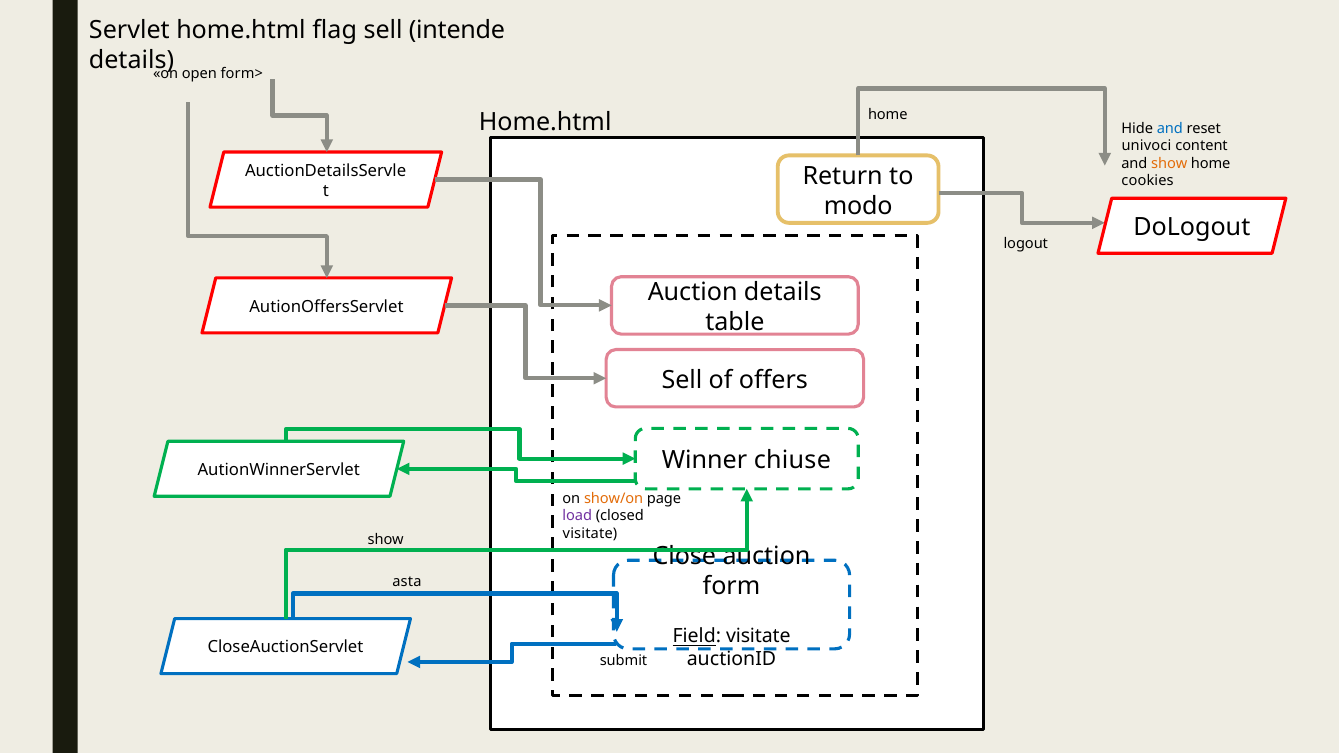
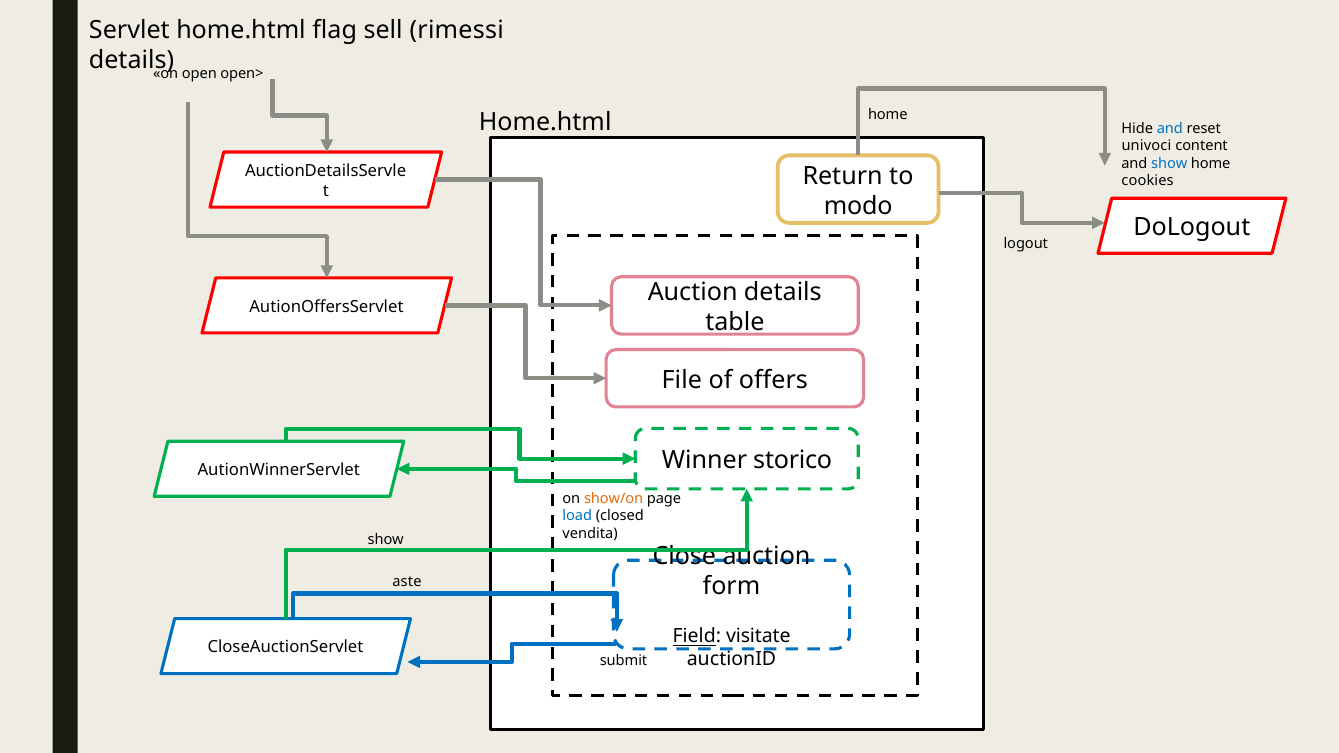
intende: intende -> rimessi
form>: form> -> open>
show at (1169, 164) colour: orange -> blue
Sell at (682, 380): Sell -> File
chiuse: chiuse -> storico
load colour: purple -> blue
visitate at (590, 534): visitate -> vendita
asta: asta -> aste
